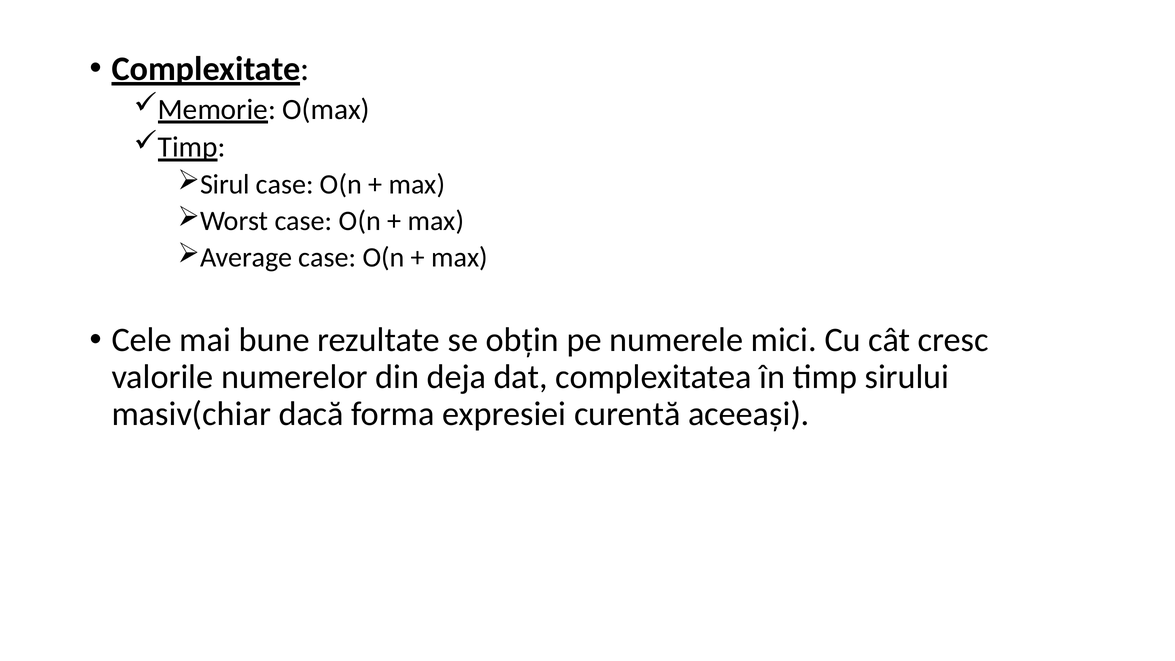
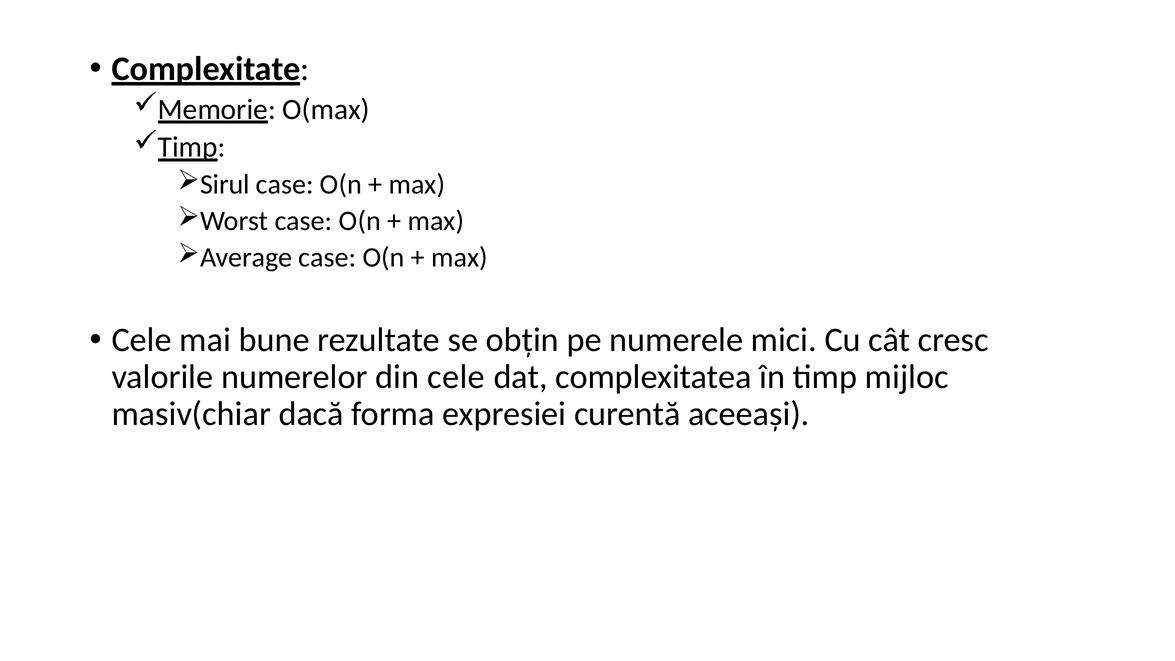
din deja: deja -> cele
sirului: sirului -> mijloc
